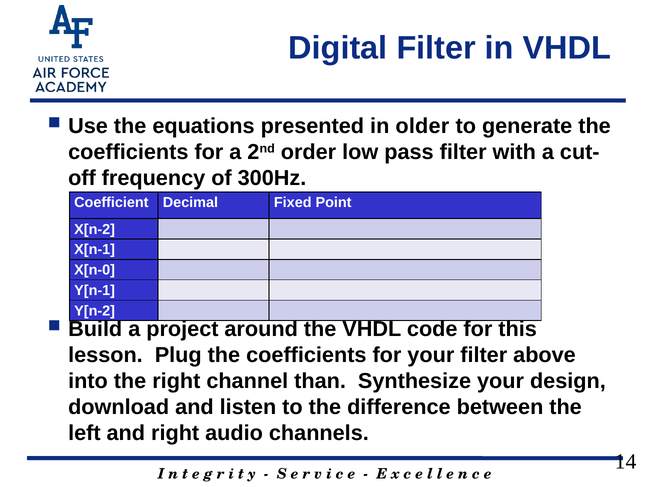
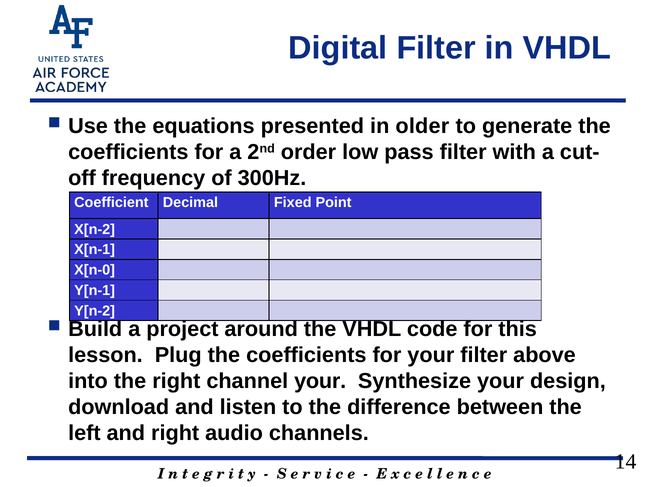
channel than: than -> your
